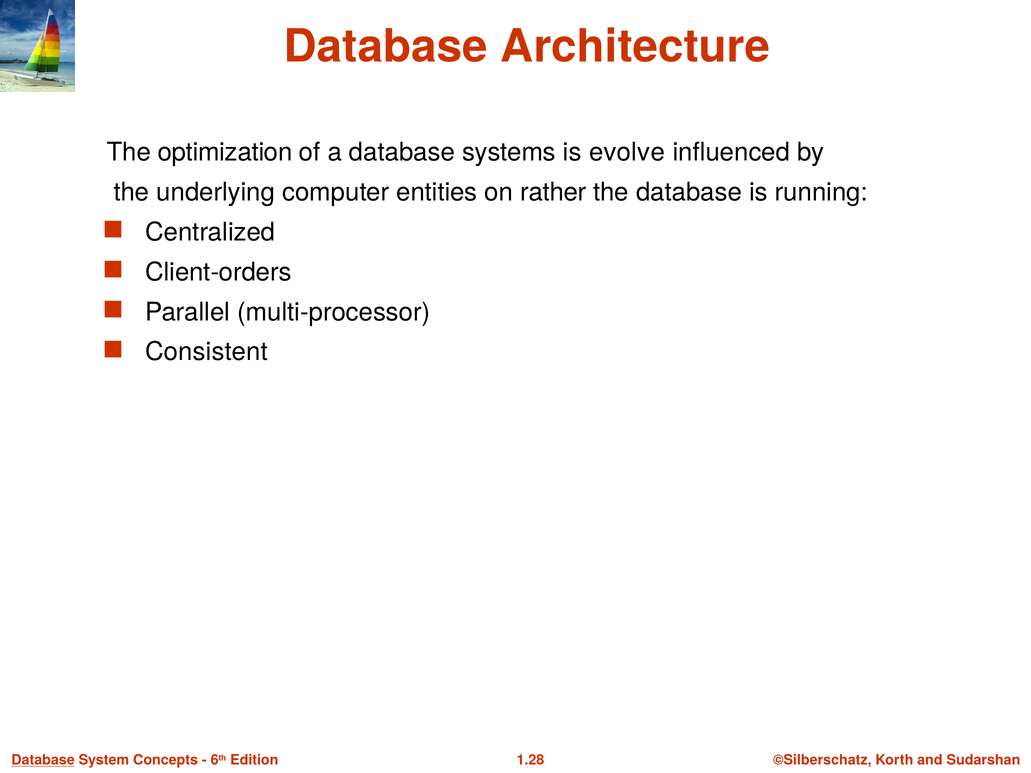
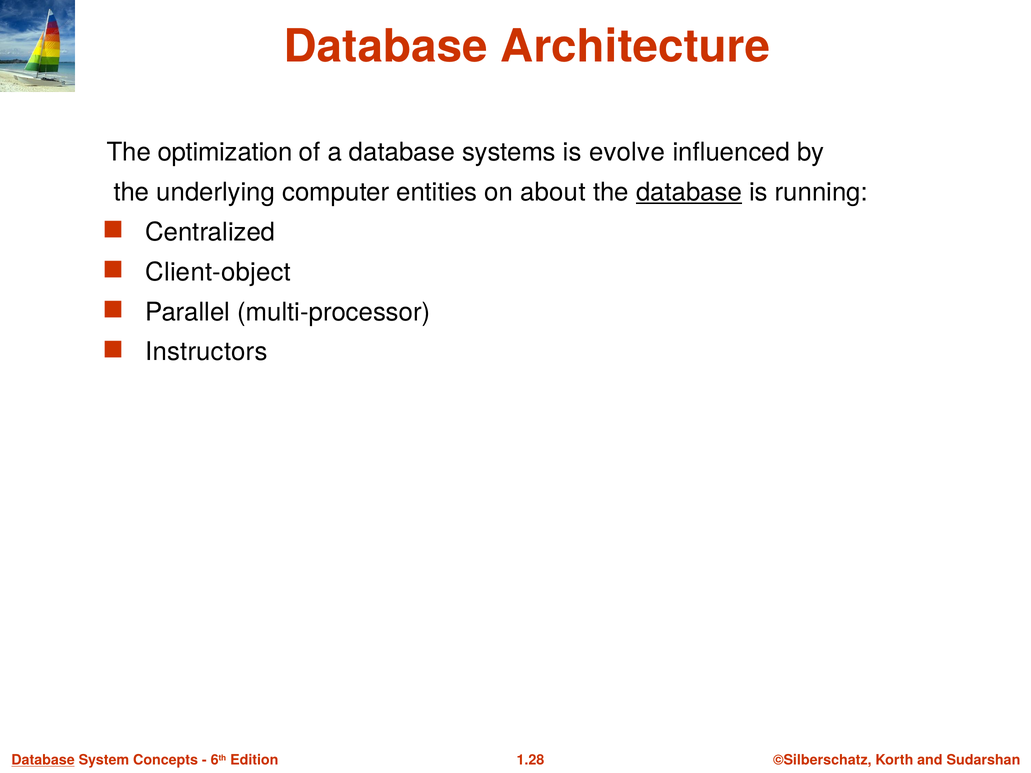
rather: rather -> about
database at (689, 192) underline: none -> present
Client-orders: Client-orders -> Client-object
Consistent: Consistent -> Instructors
